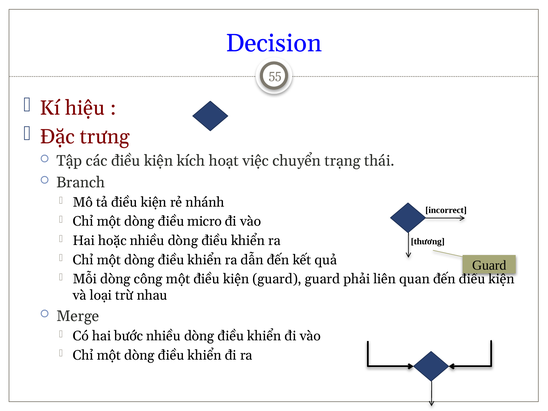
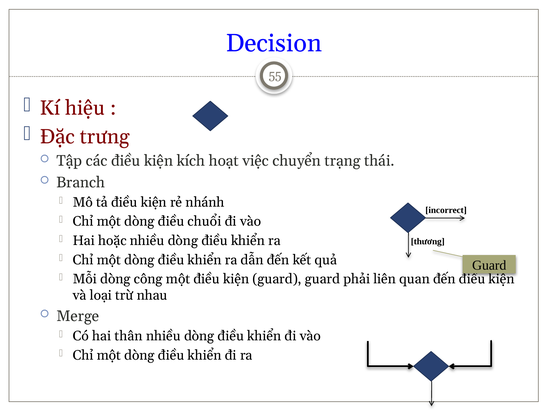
micro: micro -> chuổi
bước: bước -> thân
